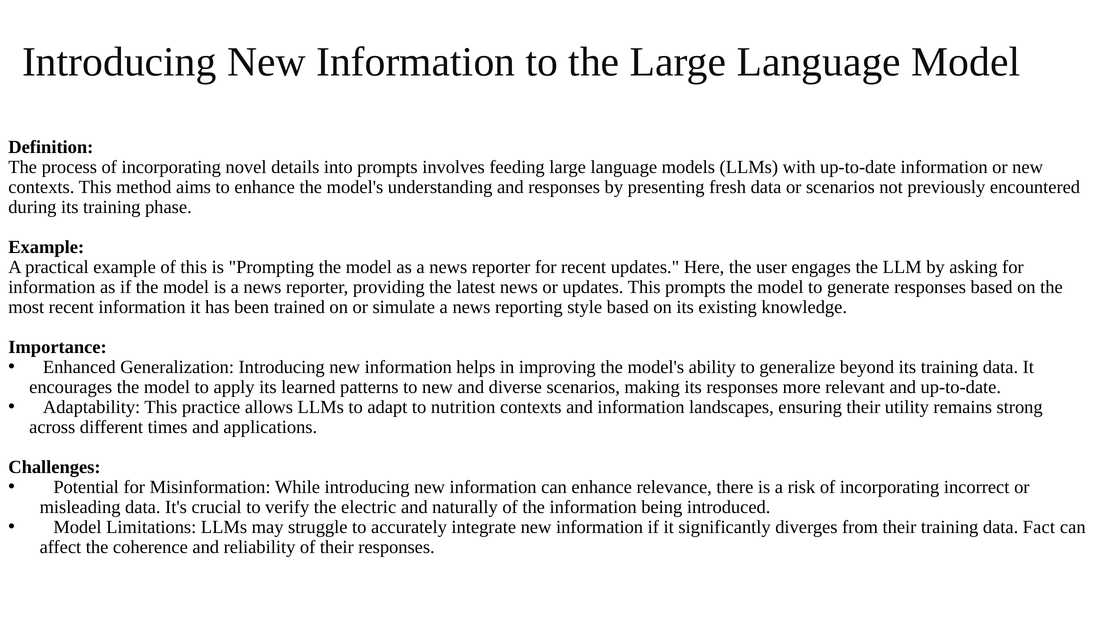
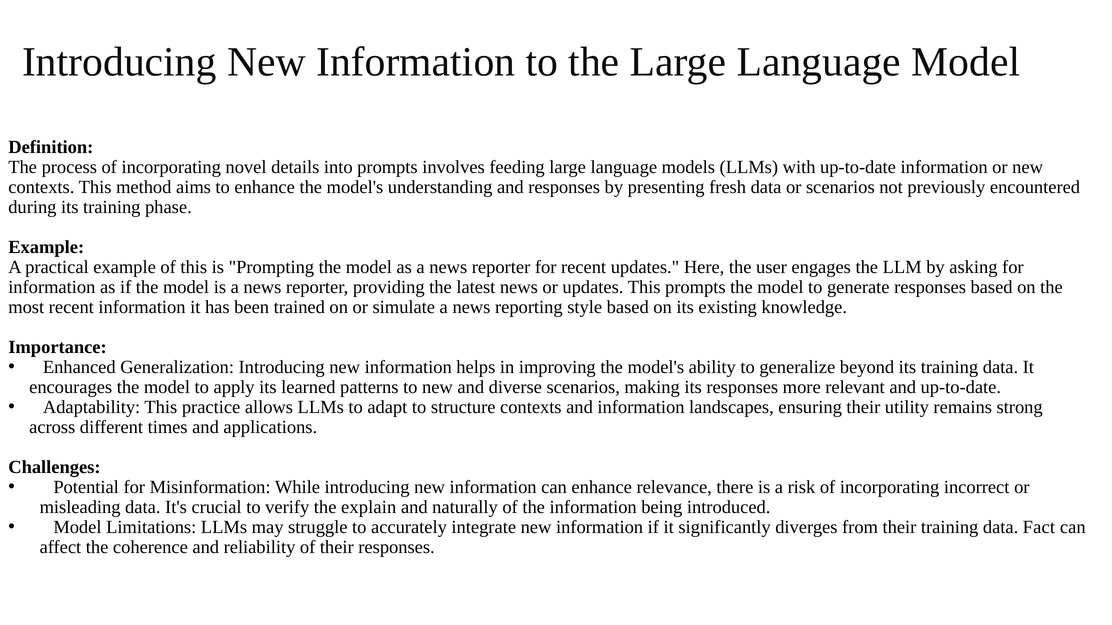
nutrition: nutrition -> structure
electric: electric -> explain
